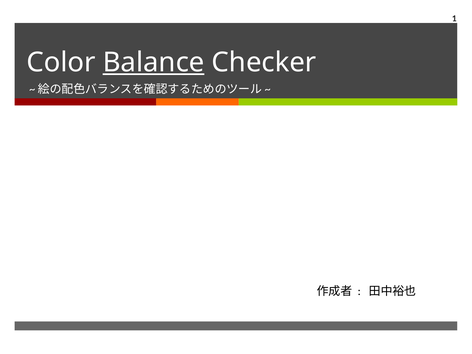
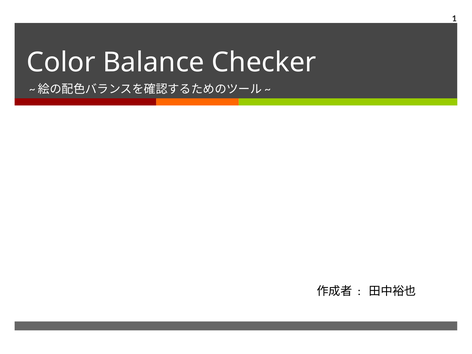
Balance underline: present -> none
